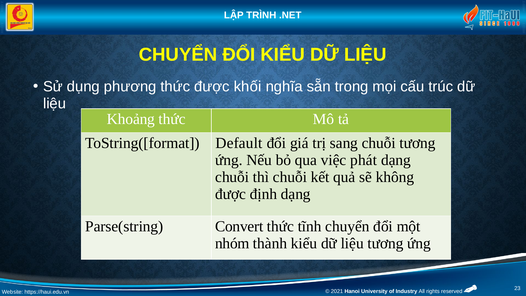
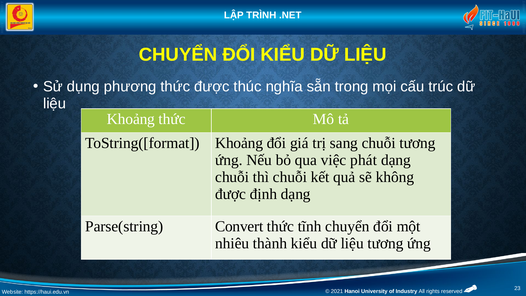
khối: khối -> thúc
ToString([format Default: Default -> Khoảng
nhóm: nhóm -> nhiêu
